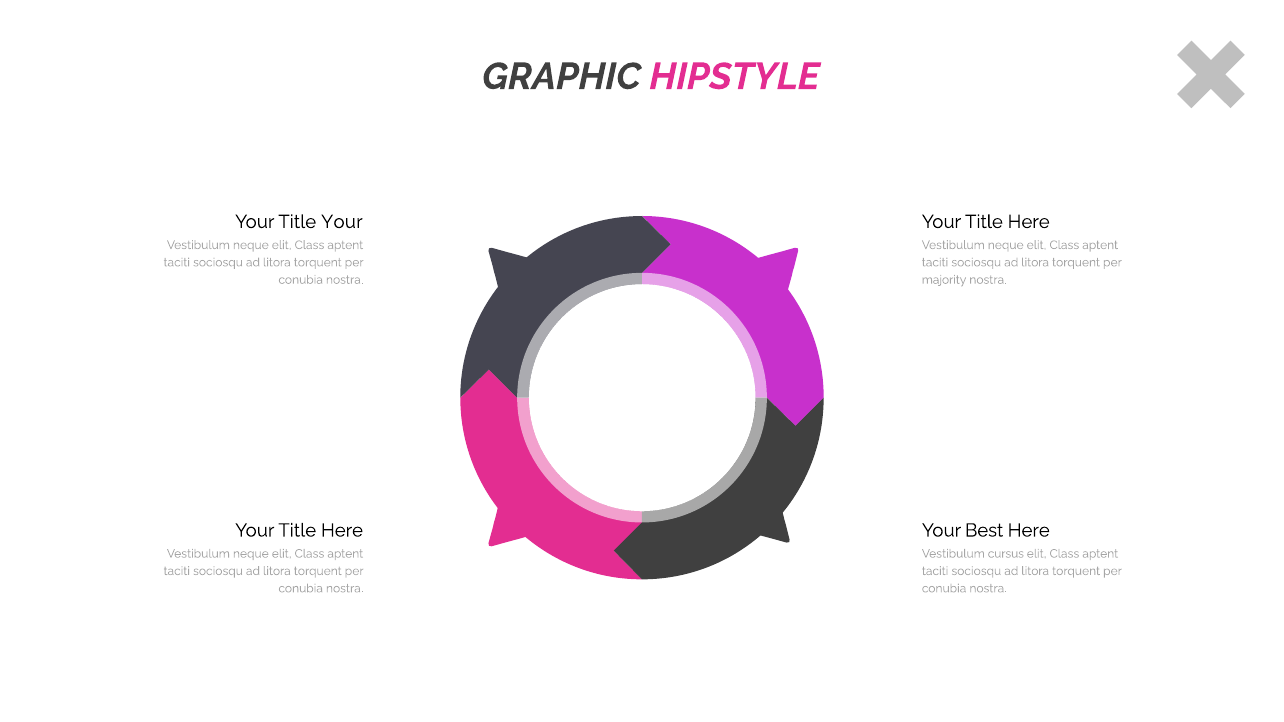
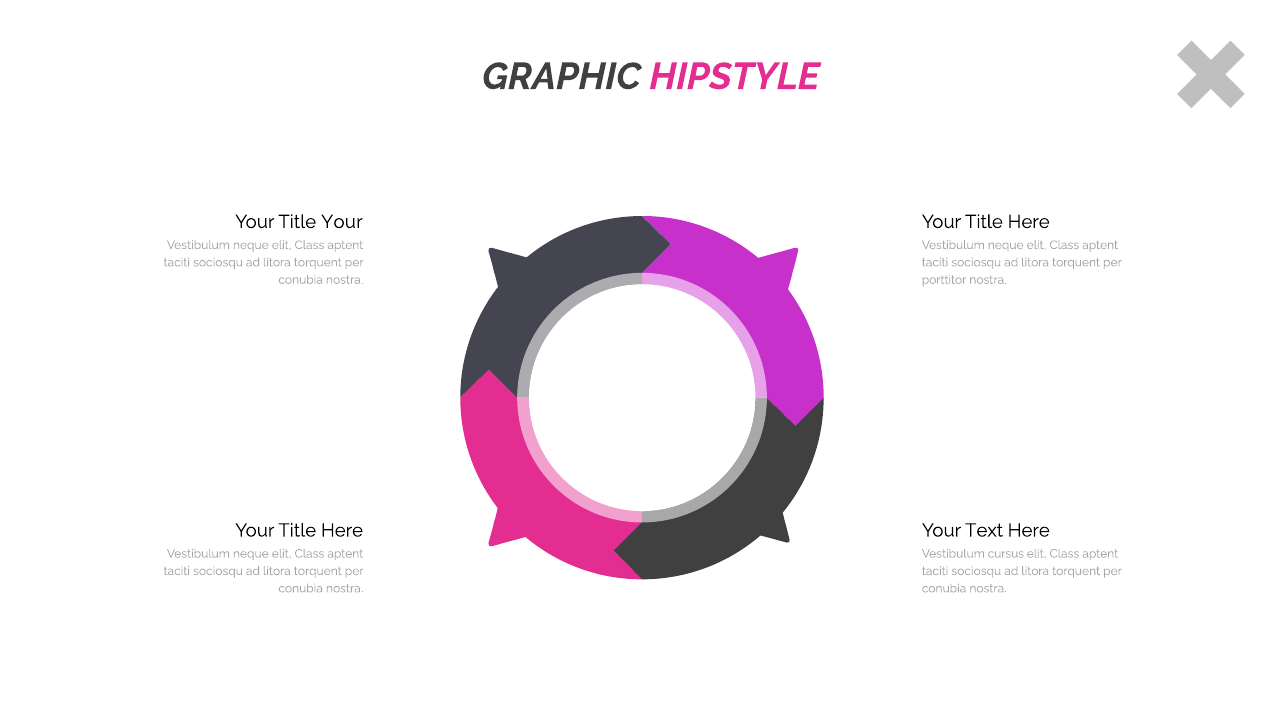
majority: majority -> porttitor
Best: Best -> Text
